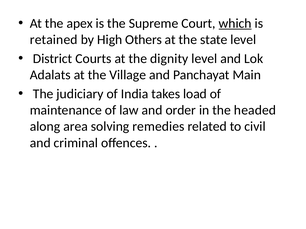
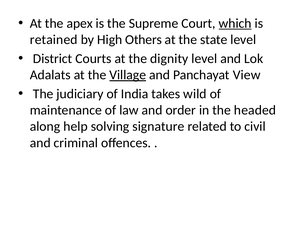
Village underline: none -> present
Main: Main -> View
load: load -> wild
area: area -> help
remedies: remedies -> signature
